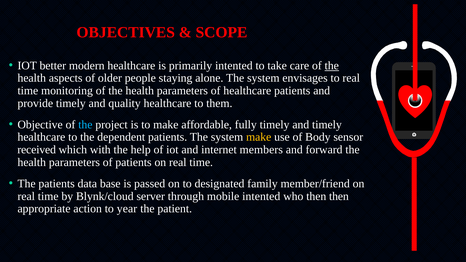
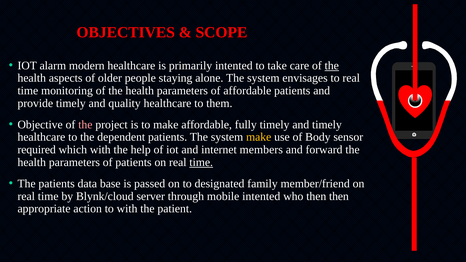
better: better -> alarm
of healthcare: healthcare -> affordable
the at (85, 125) colour: light blue -> pink
received: received -> required
time at (201, 162) underline: none -> present
to year: year -> with
